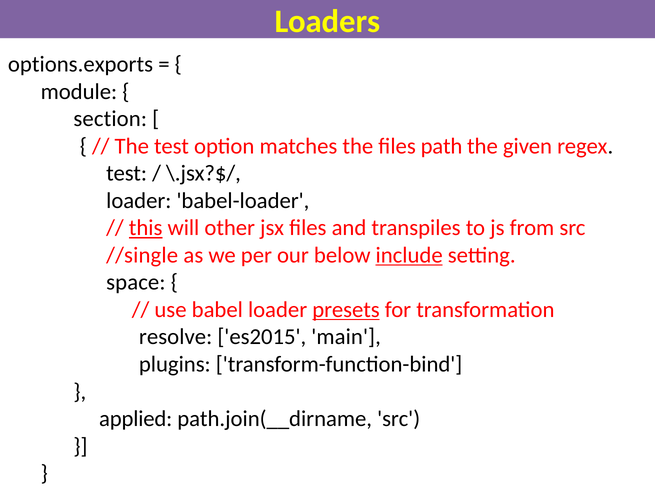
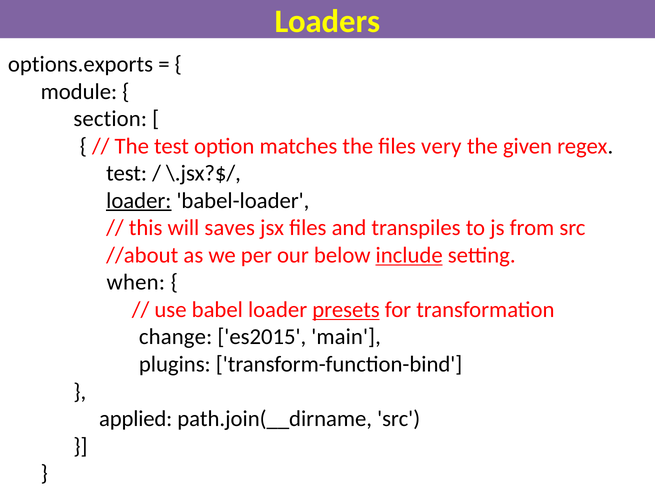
path: path -> very
loader at (139, 201) underline: none -> present
this underline: present -> none
other: other -> saves
//single: //single -> //about
space: space -> when
resolve: resolve -> change
